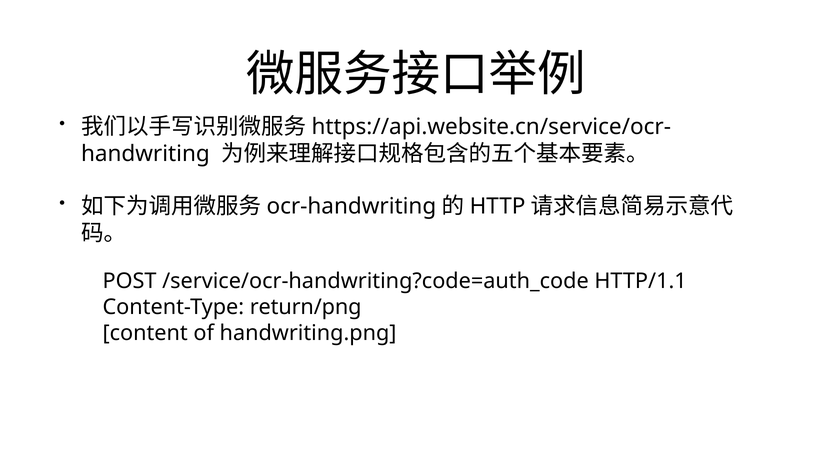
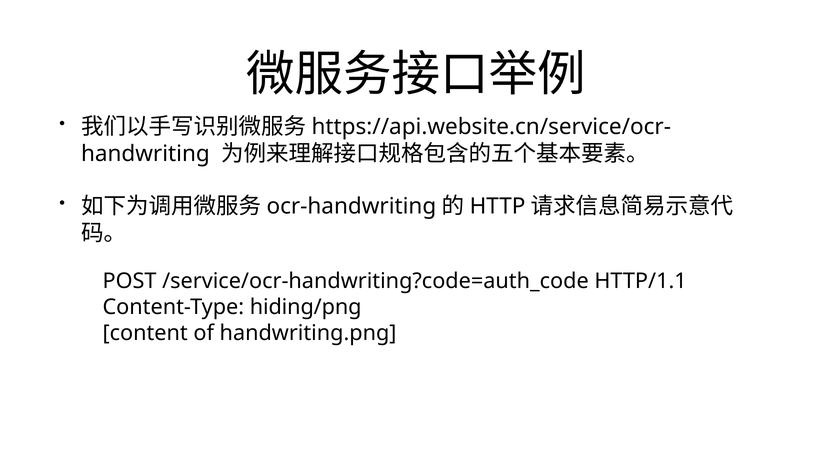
return/png: return/png -> hiding/png
